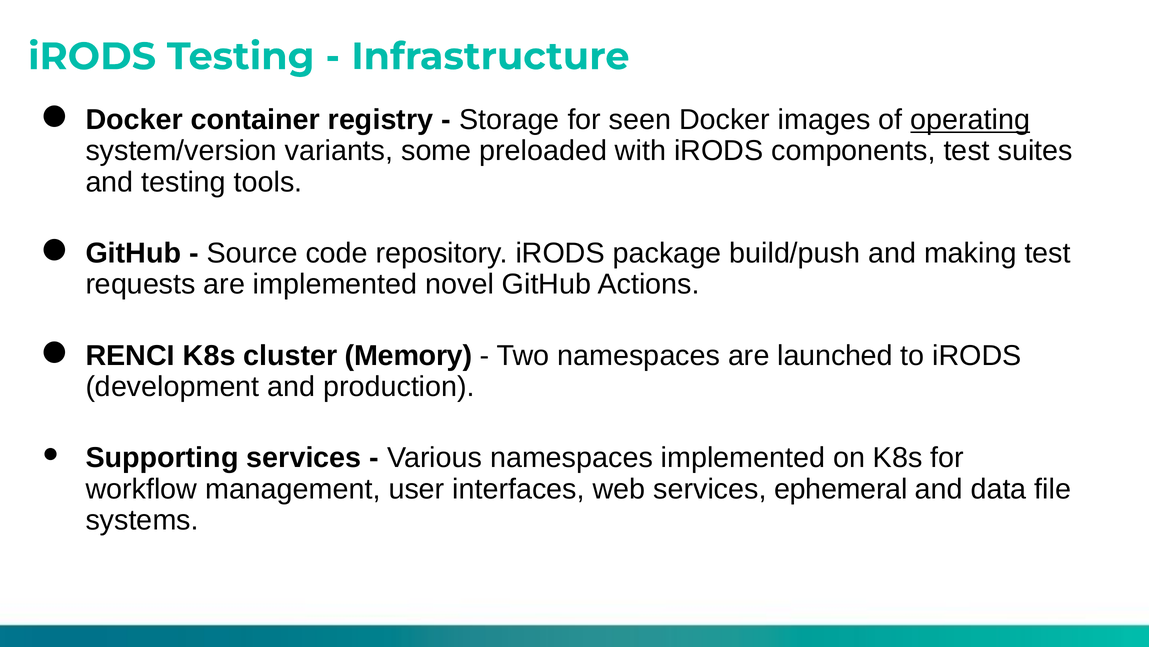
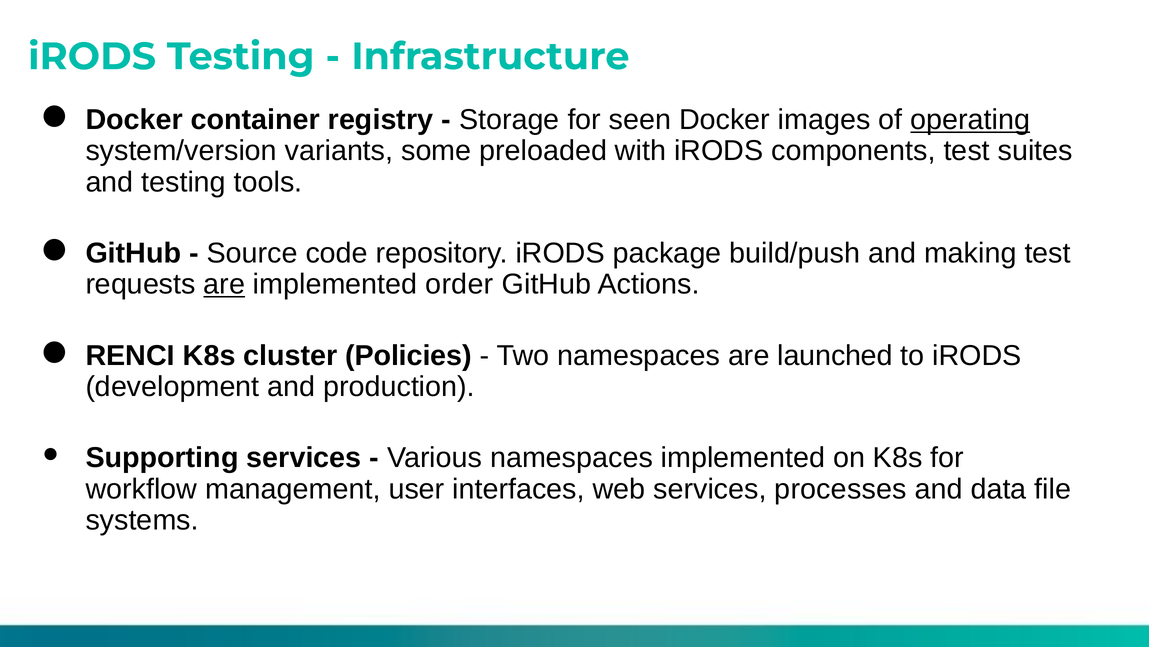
are at (224, 284) underline: none -> present
novel: novel -> order
Memory: Memory -> Policies
ephemeral: ephemeral -> processes
